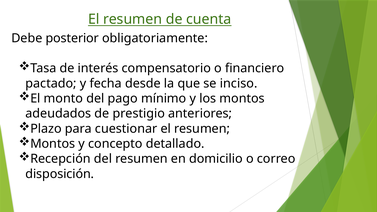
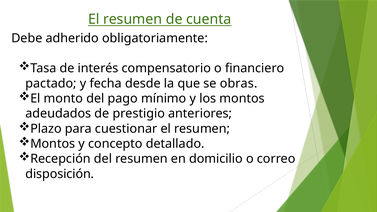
posterior: posterior -> adherido
inciso: inciso -> obras
